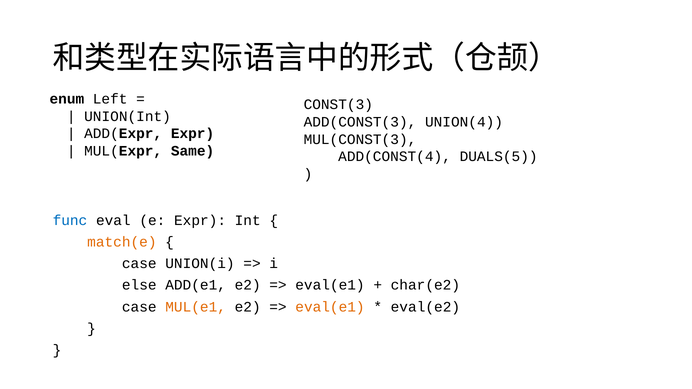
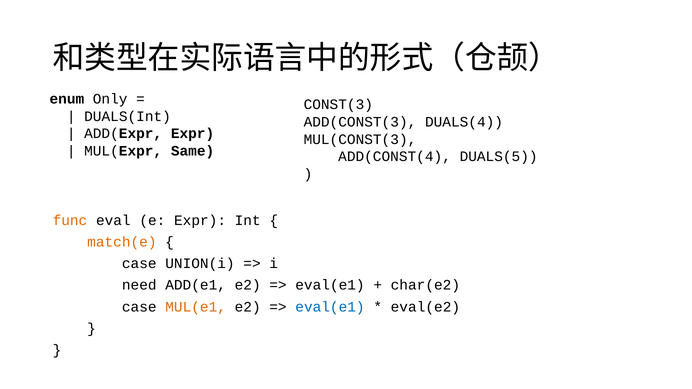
Left: Left -> Only
UNION(Int: UNION(Int -> DUALS(Int
UNION(4: UNION(4 -> DUALS(4
func colour: blue -> orange
else: else -> need
eval(e1 at (330, 307) colour: orange -> blue
